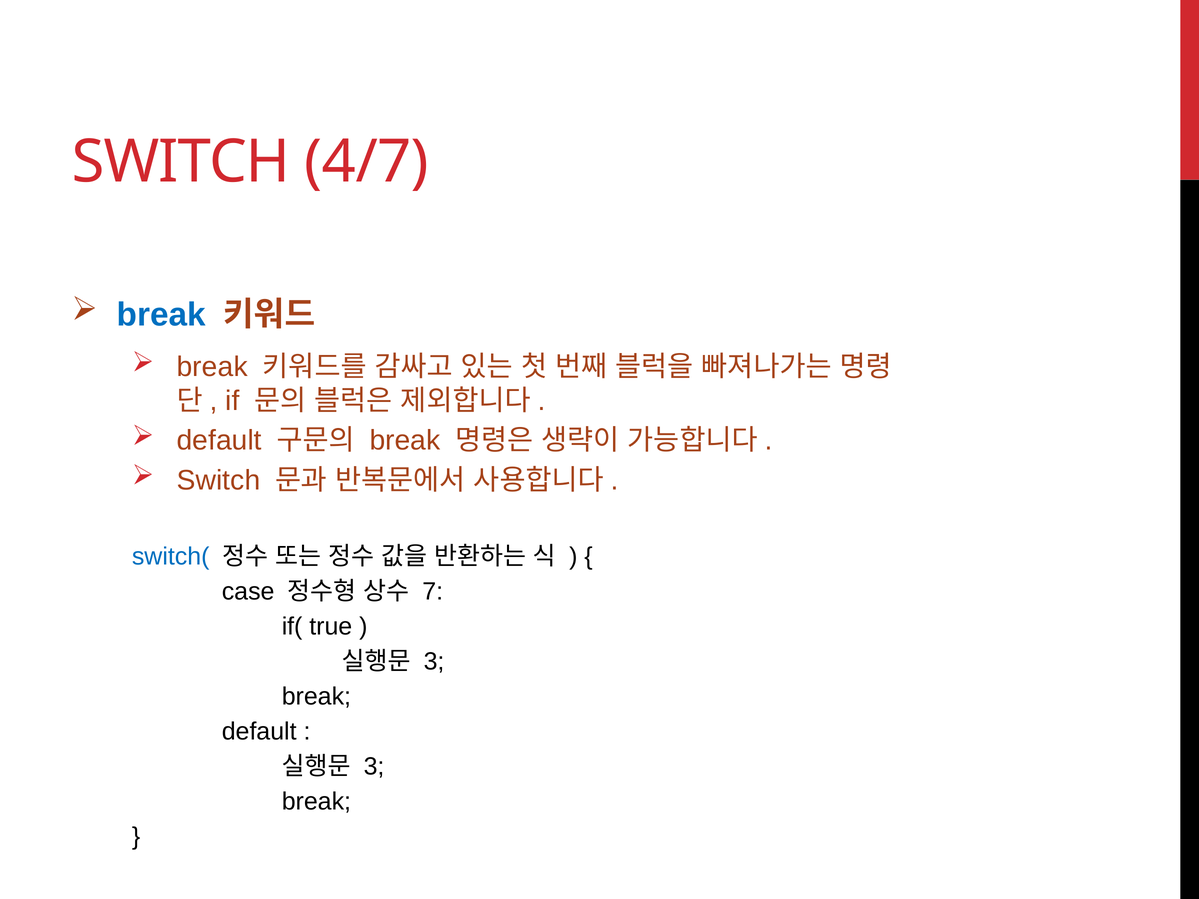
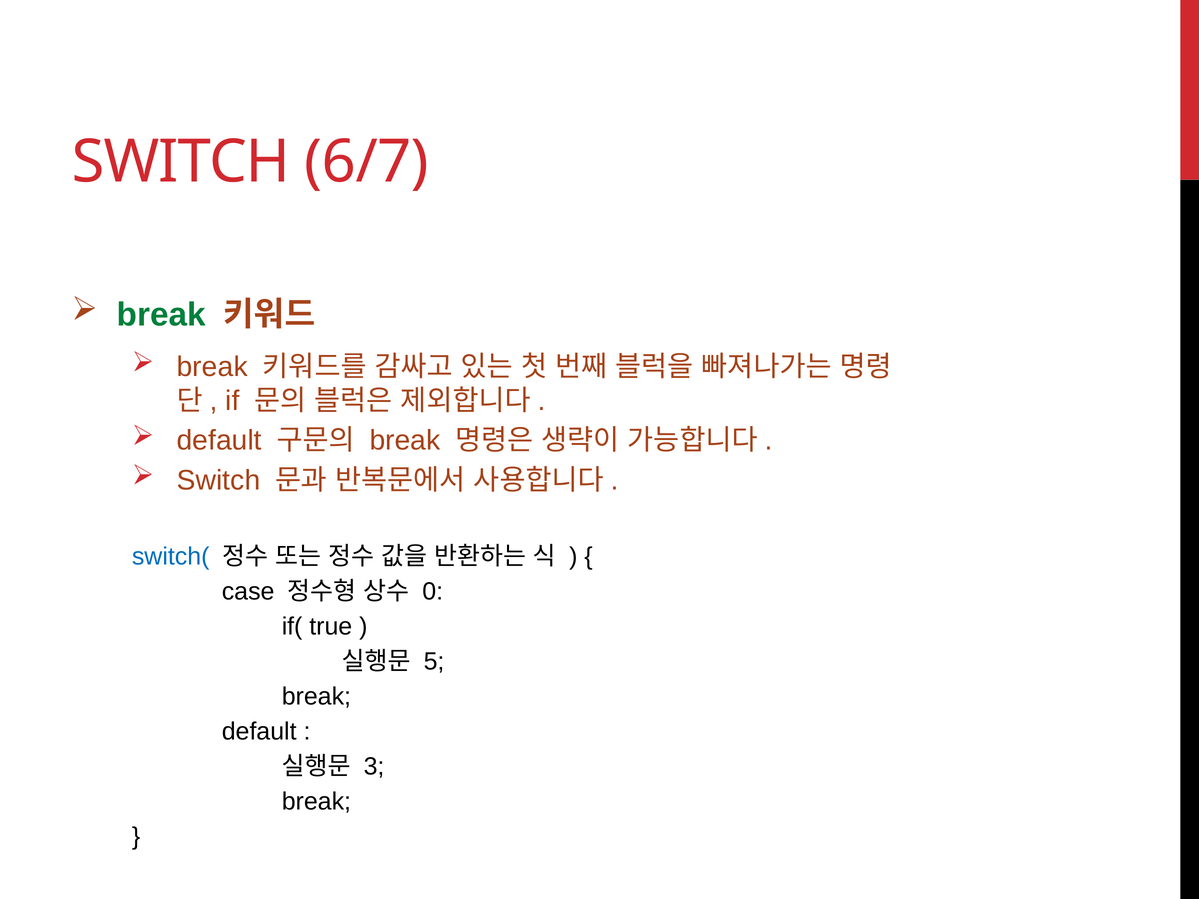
4/7: 4/7 -> 6/7
break at (161, 315) colour: blue -> green
7: 7 -> 0
3 at (434, 662): 3 -> 5
